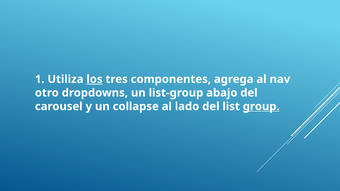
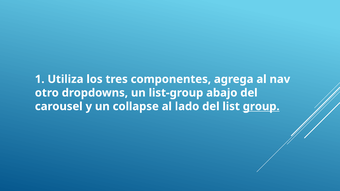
los underline: present -> none
